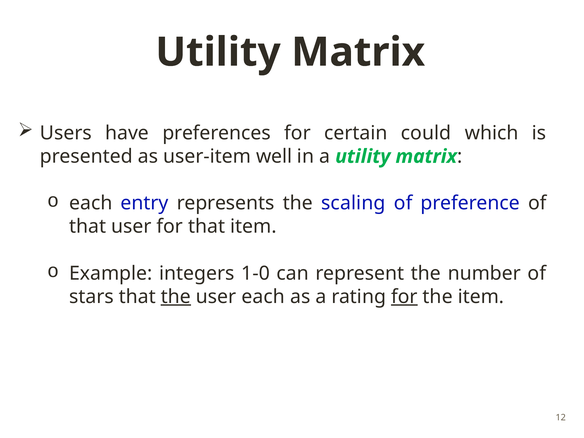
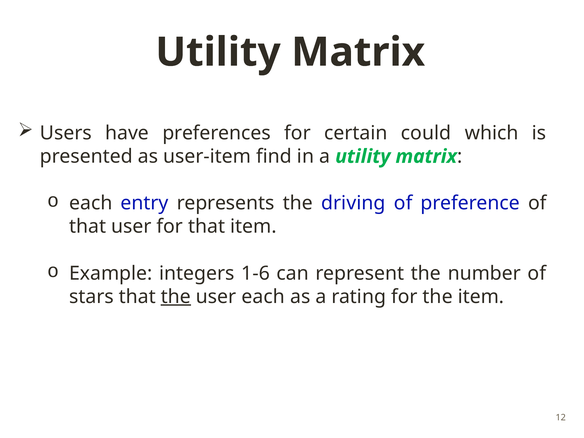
well: well -> find
scaling: scaling -> driving
1-0: 1-0 -> 1-6
for at (404, 297) underline: present -> none
